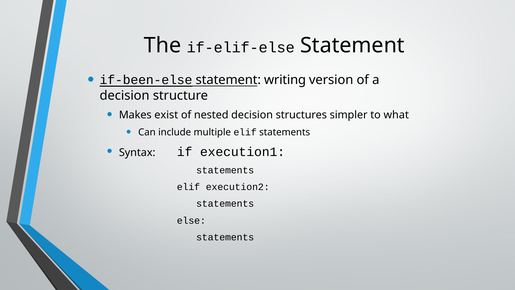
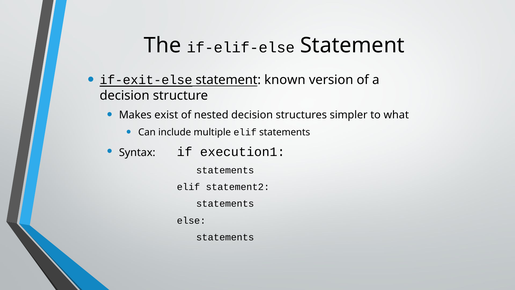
if-been-else: if-been-else -> if-exit-else
writing: writing -> known
execution2: execution2 -> statement2
